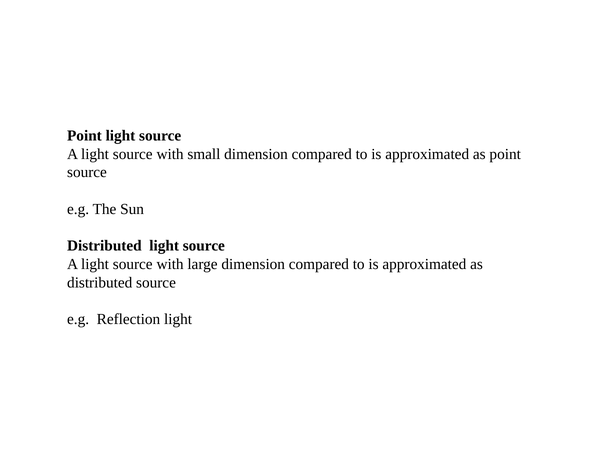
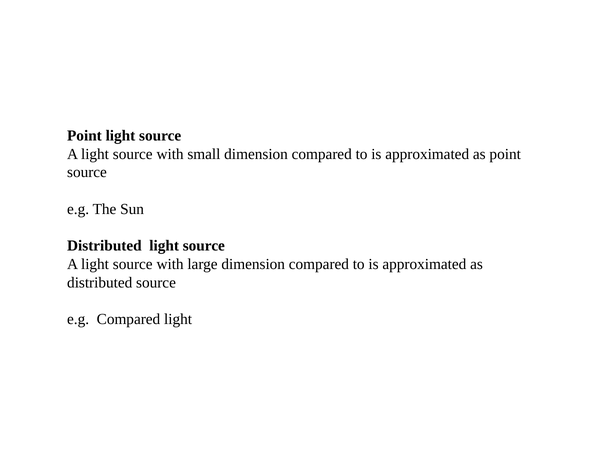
e.g Reflection: Reflection -> Compared
